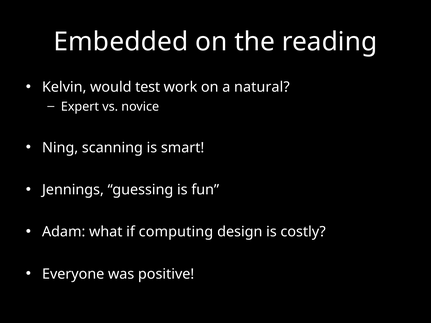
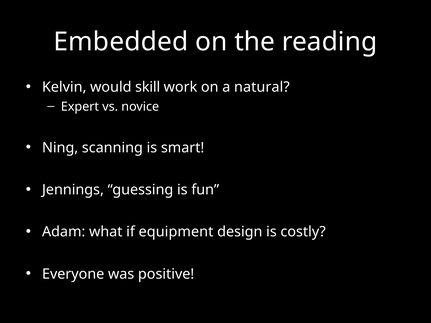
test: test -> skill
computing: computing -> equipment
